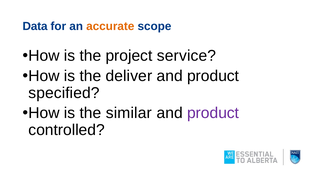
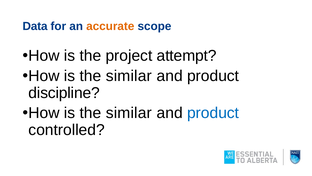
service: service -> attempt
deliver at (129, 76): deliver -> similar
specified: specified -> discipline
product at (213, 113) colour: purple -> blue
